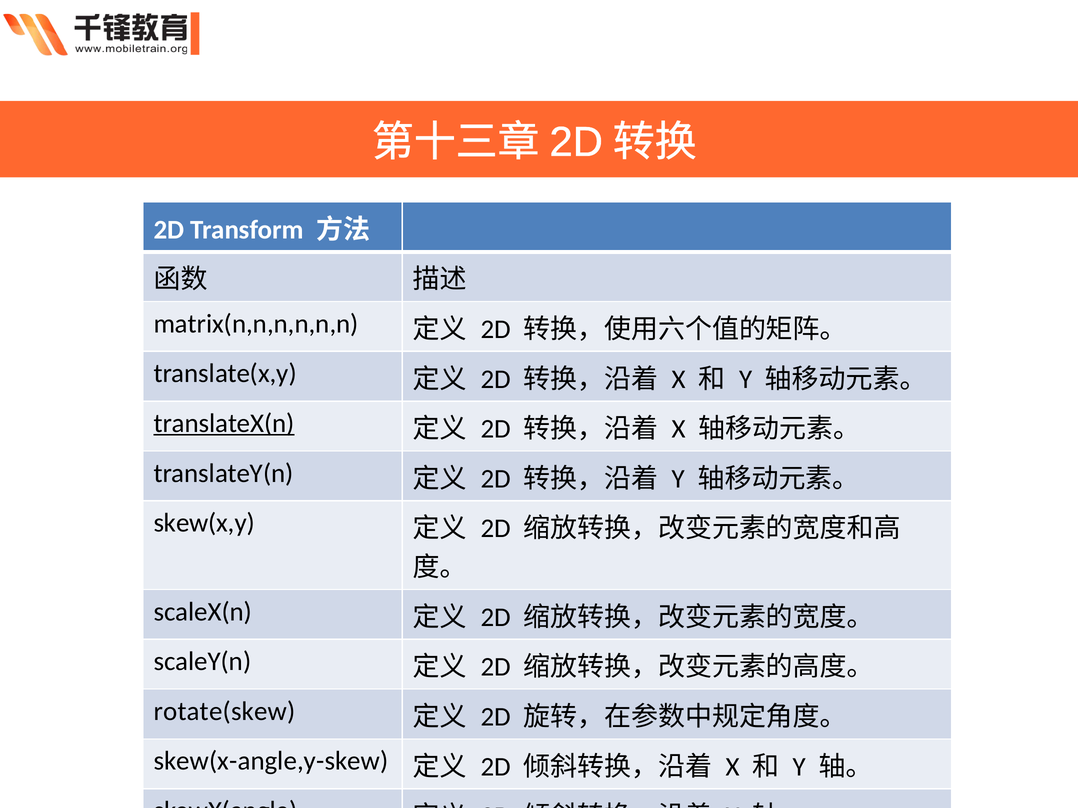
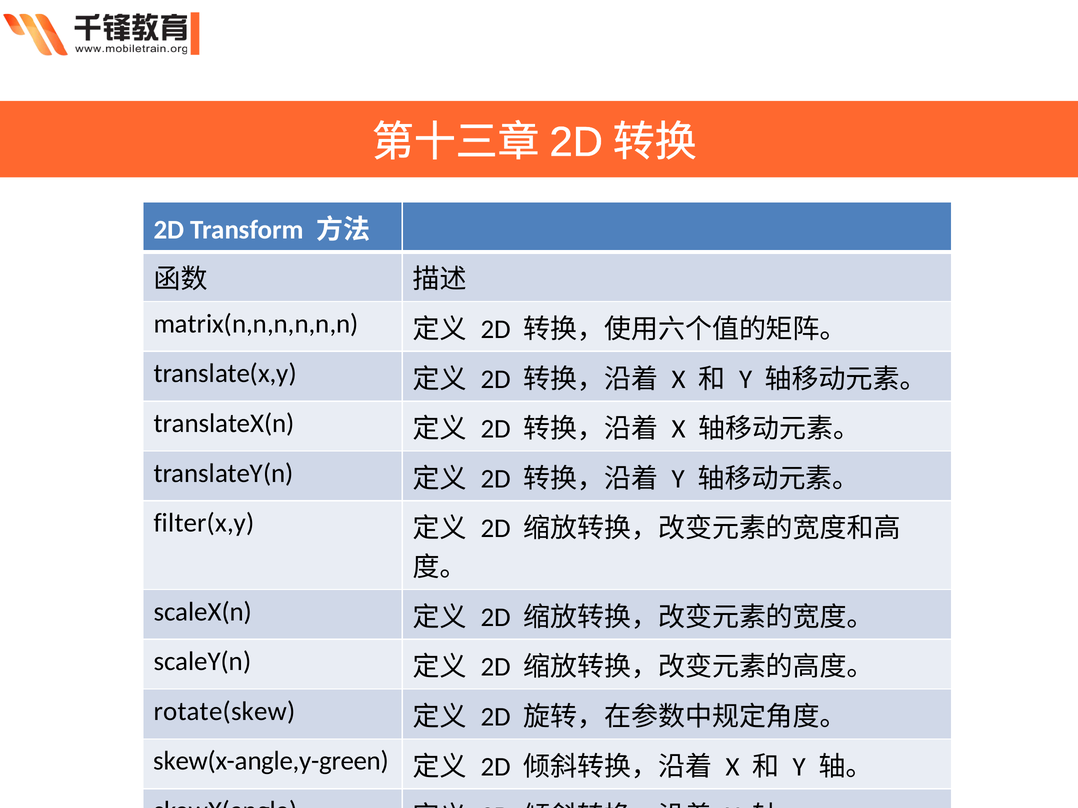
translateX(n underline: present -> none
skew(x,y: skew(x,y -> filter(x,y
skew(x-angle,y-skew: skew(x-angle,y-skew -> skew(x-angle,y-green
